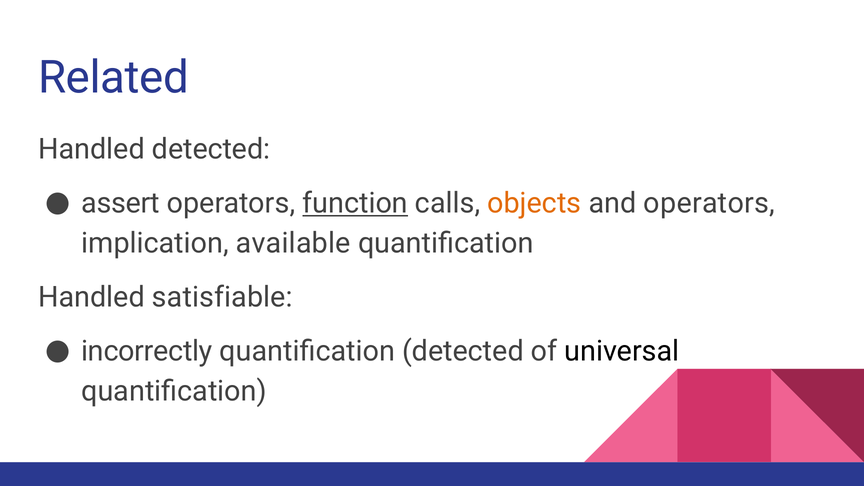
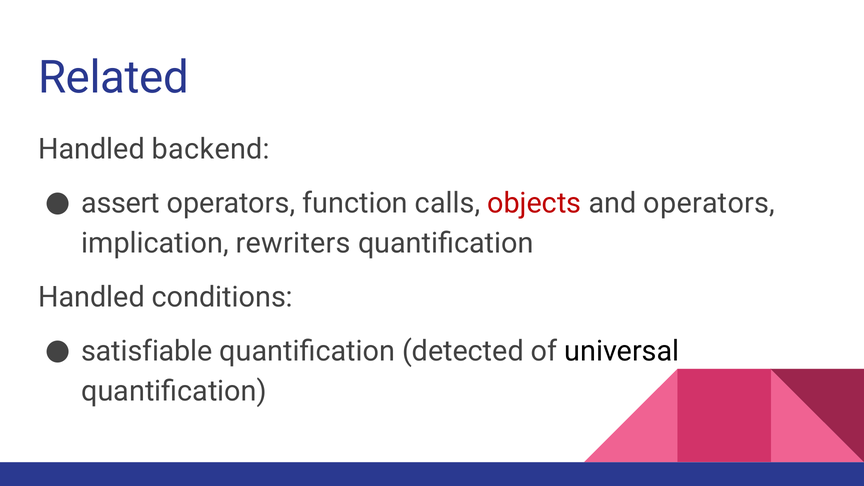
Handled detected: detected -> backend
function underline: present -> none
objects colour: orange -> red
available: available -> rewriters
satisfiable: satisfiable -> conditions
incorrectly: incorrectly -> satisfiable
